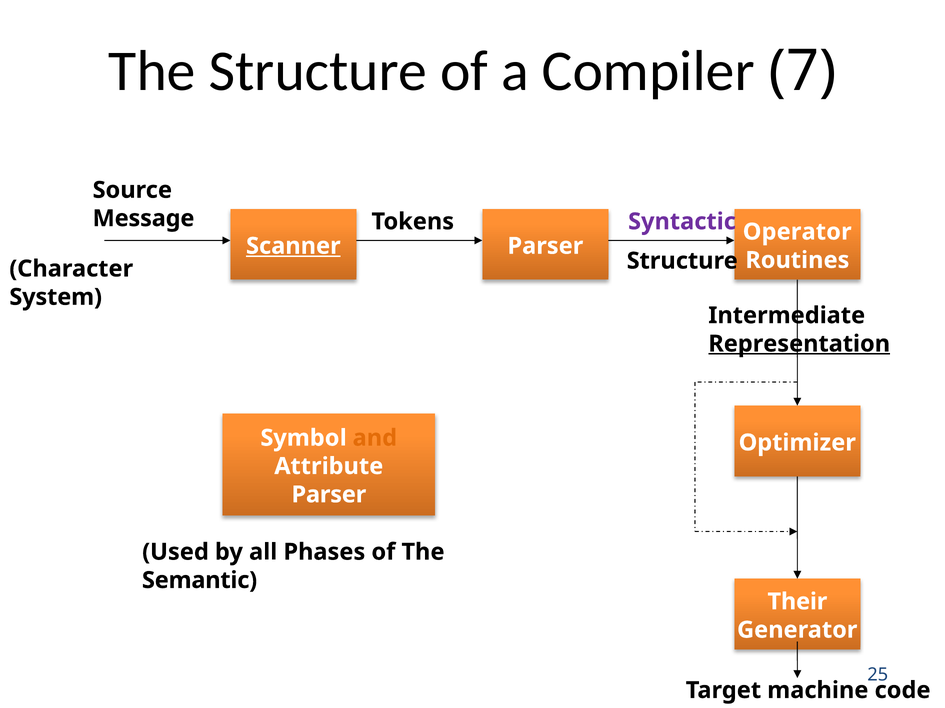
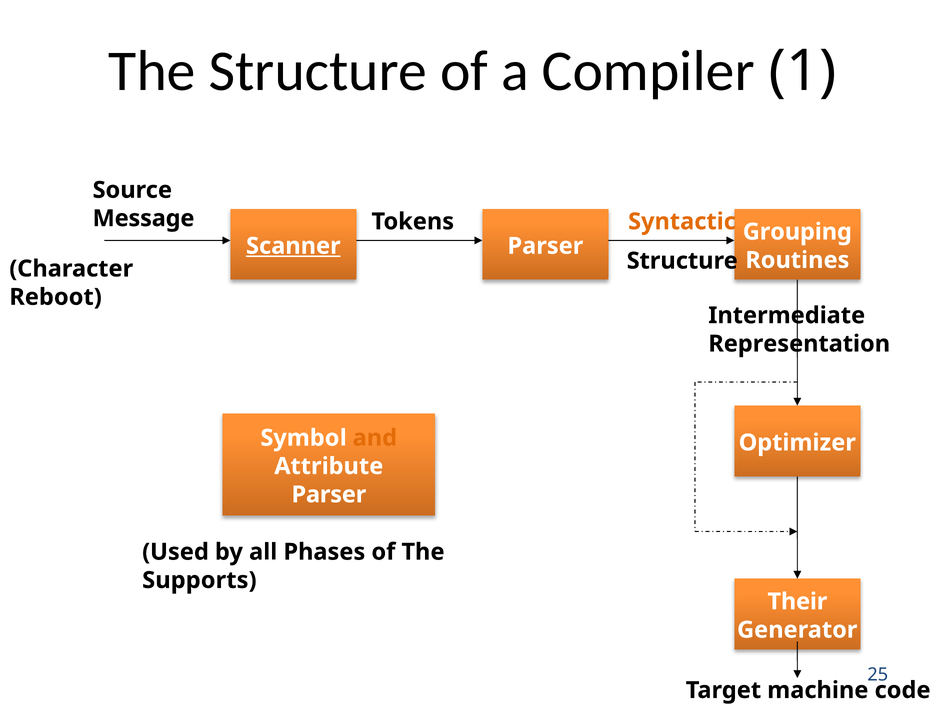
7: 7 -> 1
Syntactic colour: purple -> orange
Operator: Operator -> Grouping
System: System -> Reboot
Representation underline: present -> none
Semantic: Semantic -> Supports
